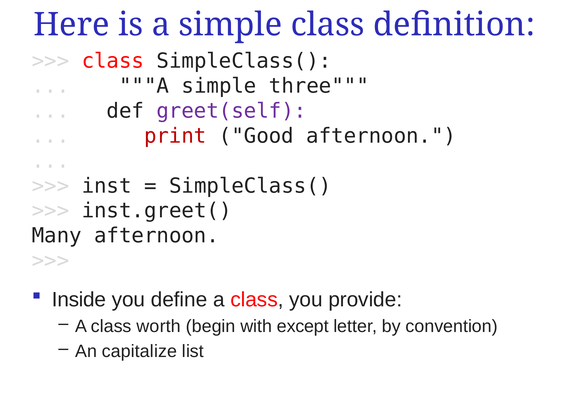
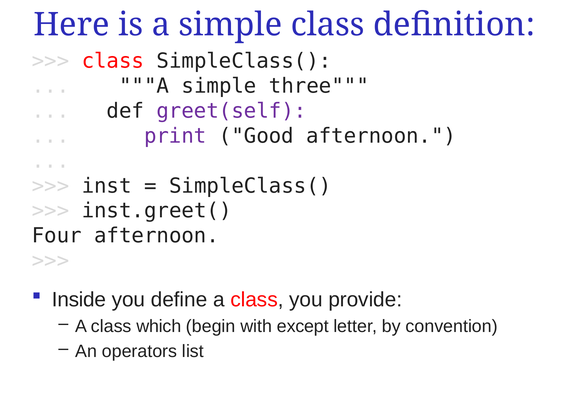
print colour: red -> purple
Many: Many -> Four
worth: worth -> which
capitalize: capitalize -> operators
